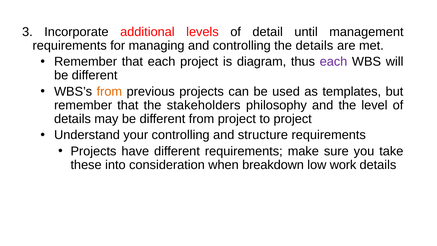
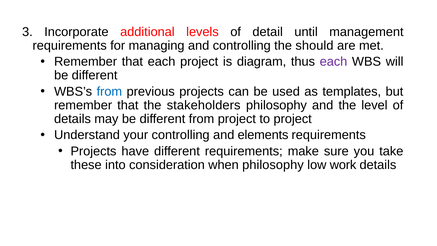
the details: details -> should
from at (109, 91) colour: orange -> blue
structure: structure -> elements
when breakdown: breakdown -> philosophy
